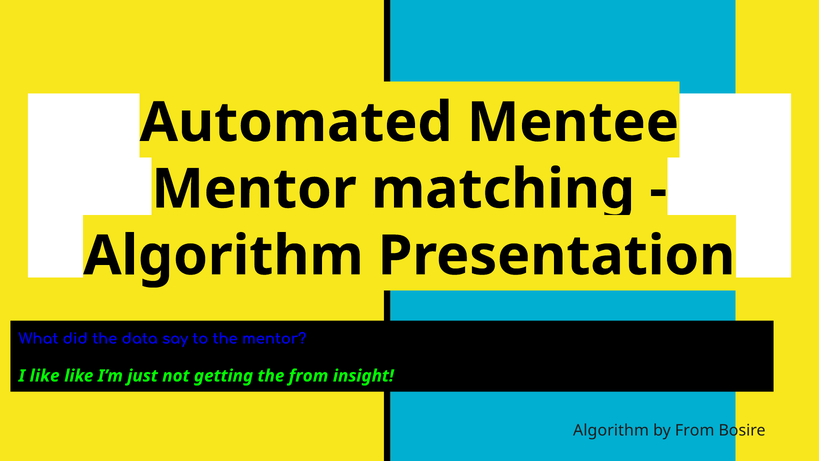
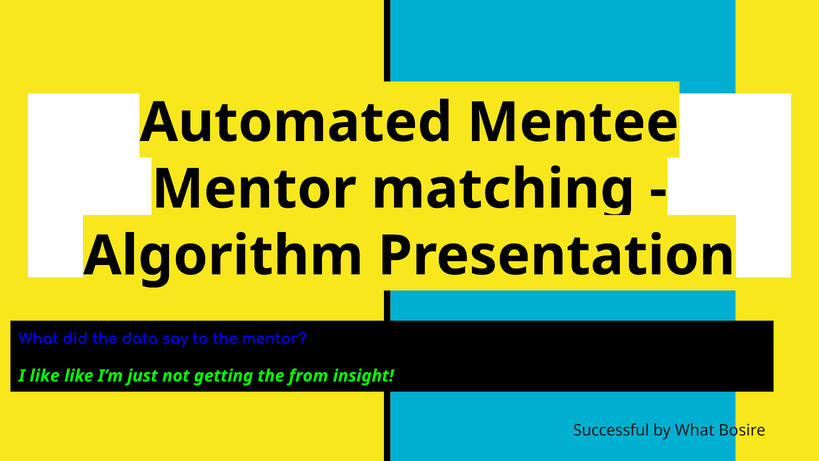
Algorithm at (611, 430): Algorithm -> Successful
by From: From -> What
